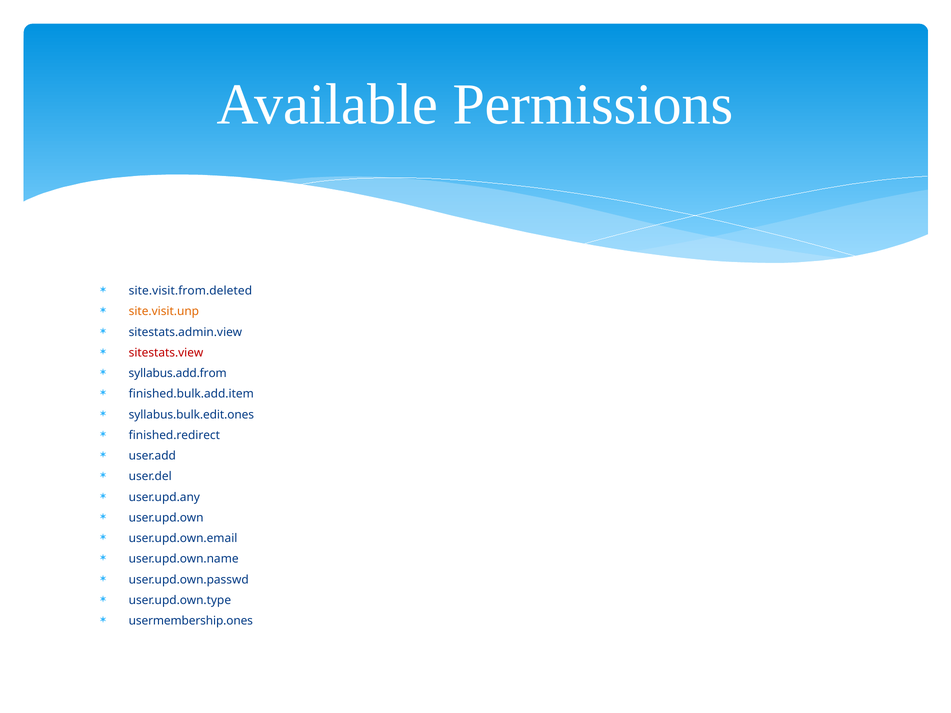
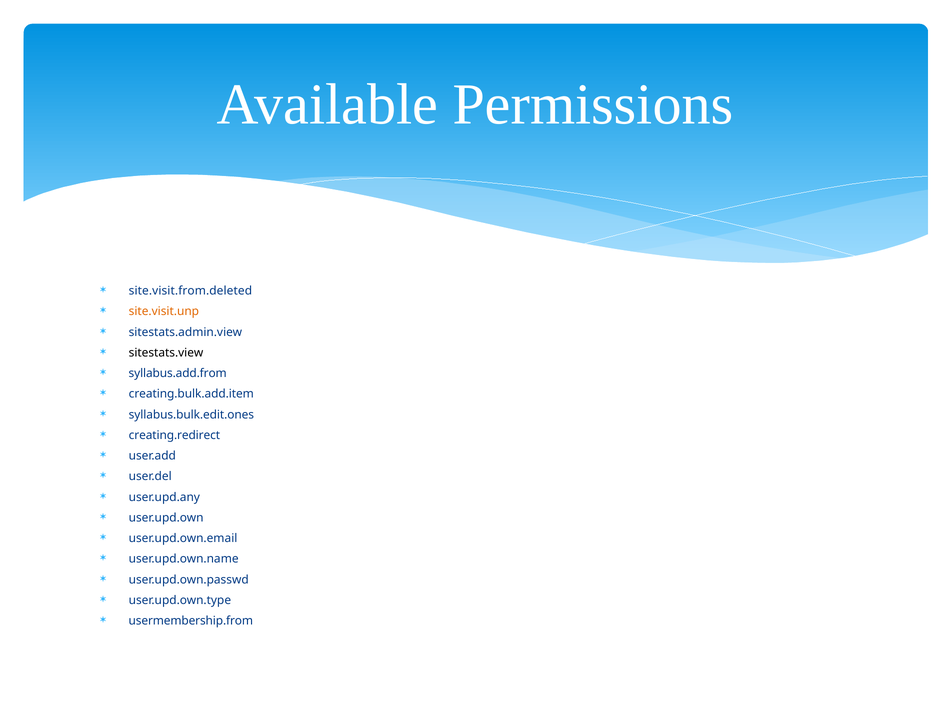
sitestats.view colour: red -> black
finished.bulk.add.item: finished.bulk.add.item -> creating.bulk.add.item
finished.redirect: finished.redirect -> creating.redirect
usermembership.ones: usermembership.ones -> usermembership.from
